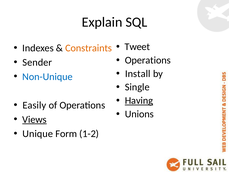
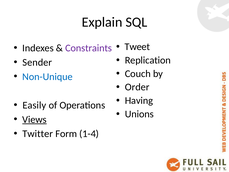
Constraints colour: orange -> purple
Operations at (148, 60): Operations -> Replication
Install: Install -> Couch
Single: Single -> Order
Having underline: present -> none
Unique: Unique -> Twitter
1-2: 1-2 -> 1-4
